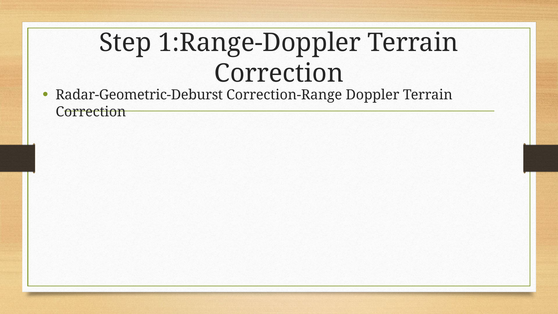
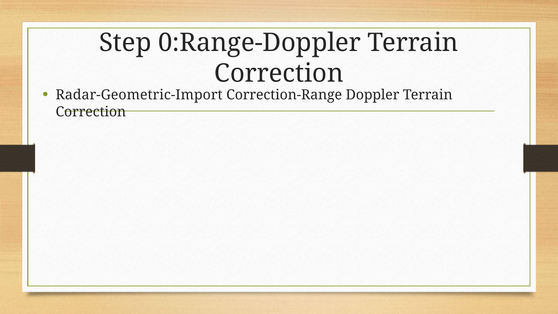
1:Range-Doppler: 1:Range-Doppler -> 0:Range-Doppler
Radar-Geometric-Deburst: Radar-Geometric-Deburst -> Radar-Geometric-Import
